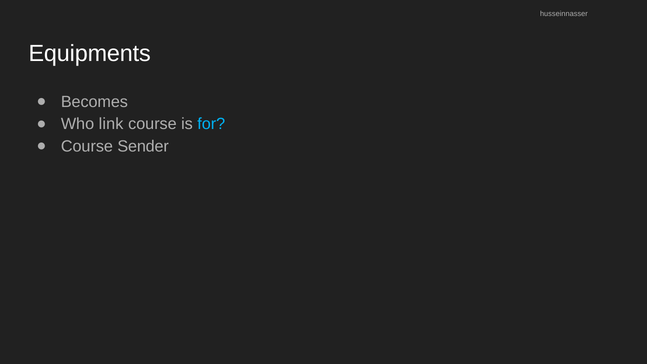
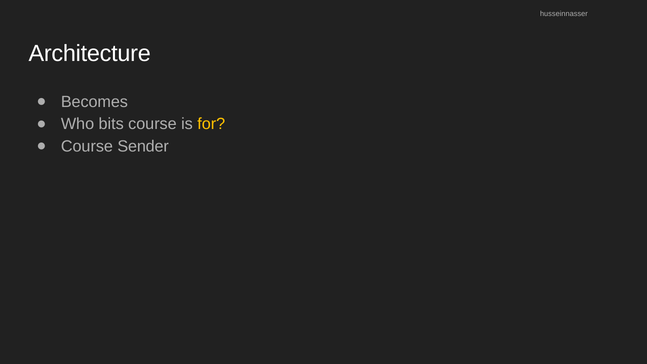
Equipments: Equipments -> Architecture
link: link -> bits
for colour: light blue -> yellow
